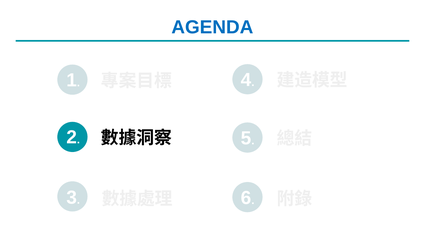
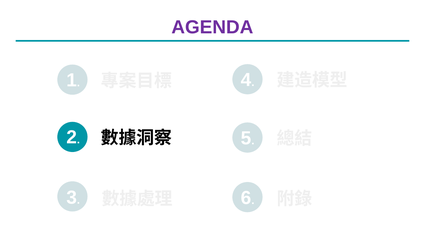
AGENDA colour: blue -> purple
